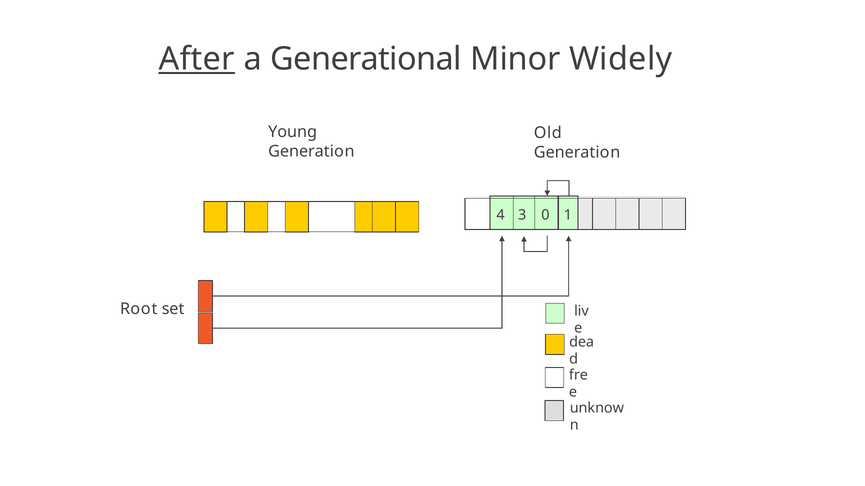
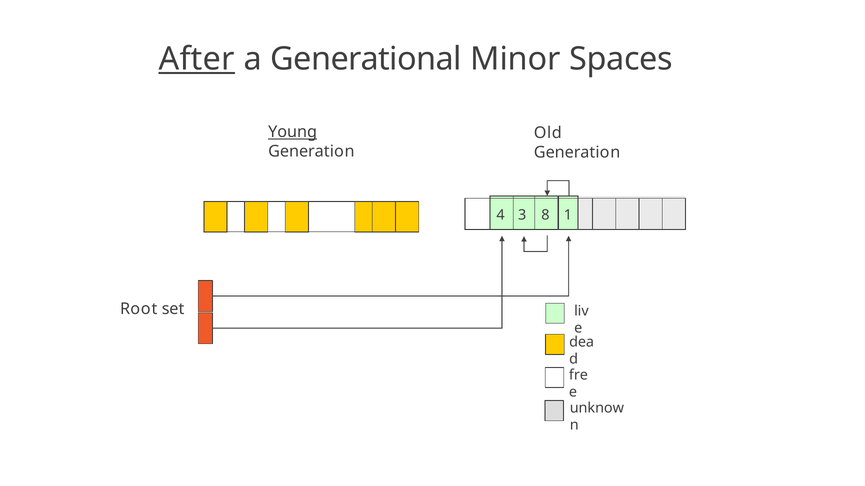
Widely: Widely -> Spaces
Young underline: none -> present
0: 0 -> 8
